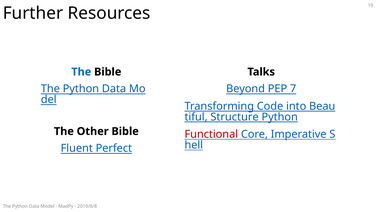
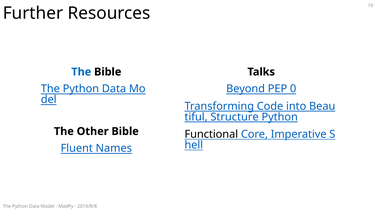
7: 7 -> 0
Functional colour: red -> black
Perfect: Perfect -> Names
